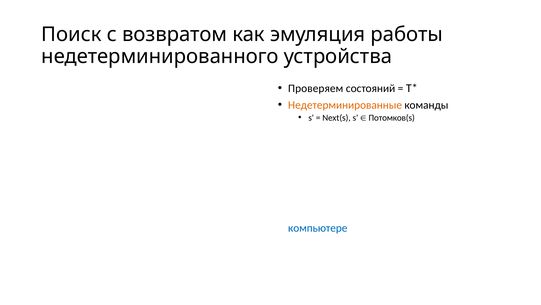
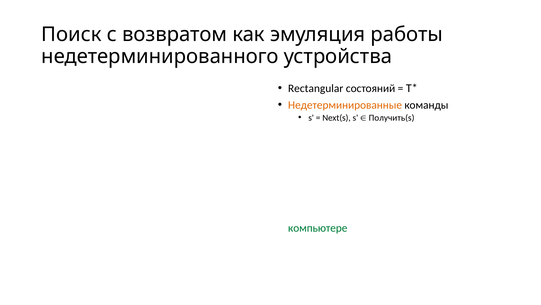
Проверяем: Проверяем -> Rectangular
Потомков(s: Потомков(s -> Получить(s
компьютере colour: blue -> green
